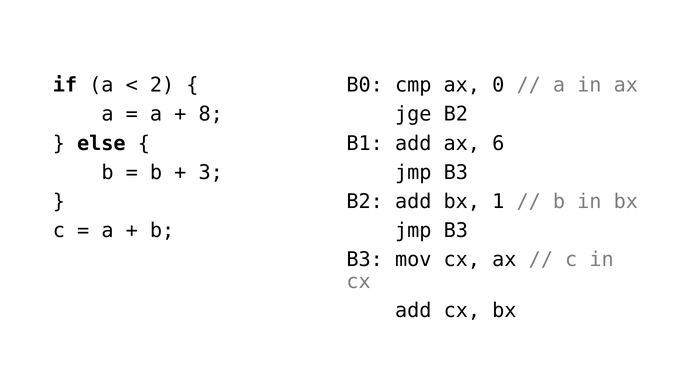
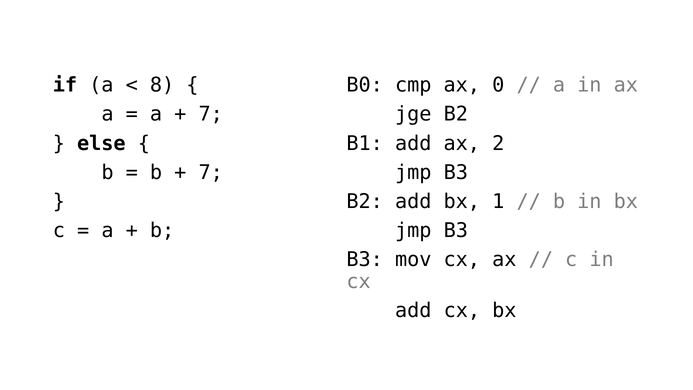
2: 2 -> 8
8 at (211, 114): 8 -> 7
6: 6 -> 2
3 at (211, 172): 3 -> 7
